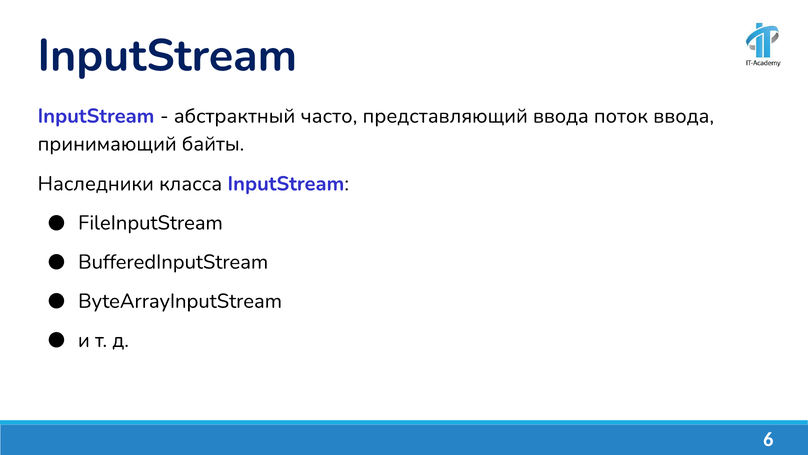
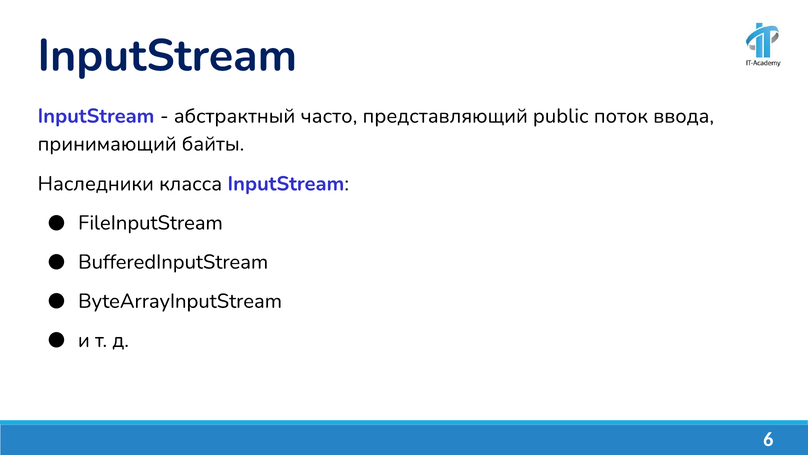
представляющий ввода: ввода -> public
